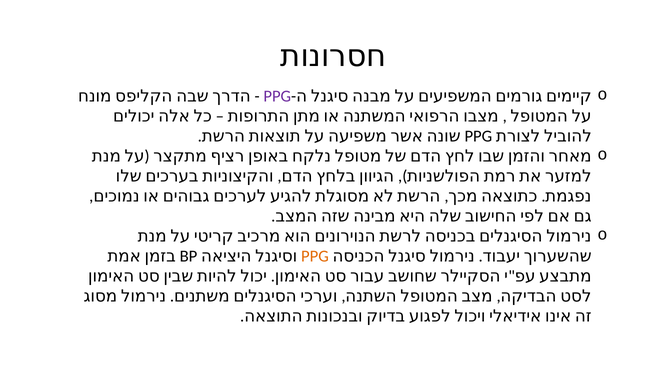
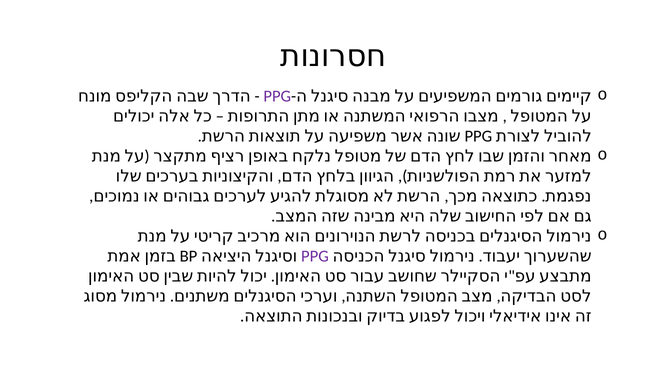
PPG at (315, 256) colour: orange -> purple
